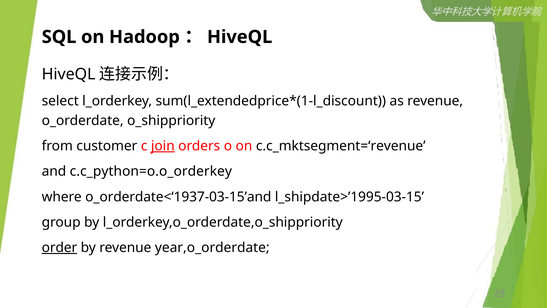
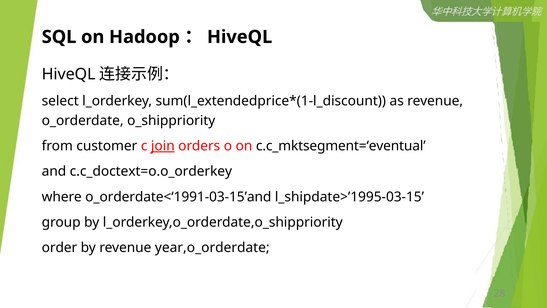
c.c_mktsegment=‘revenue: c.c_mktsegment=‘revenue -> c.c_mktsegment=‘eventual
c.c_python=o.o_orderkey: c.c_python=o.o_orderkey -> c.c_doctext=o.o_orderkey
o_orderdate<‘1937-03-15’and: o_orderdate<‘1937-03-15’and -> o_orderdate<‘1991-03-15’and
order underline: present -> none
